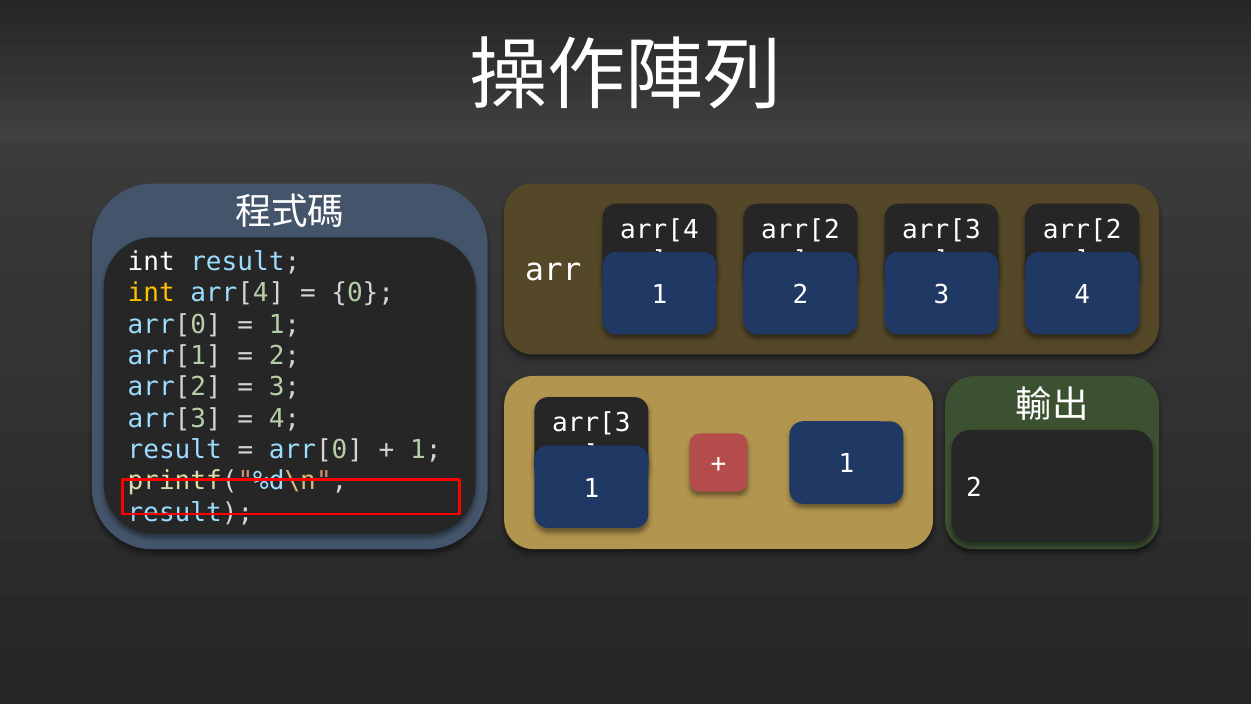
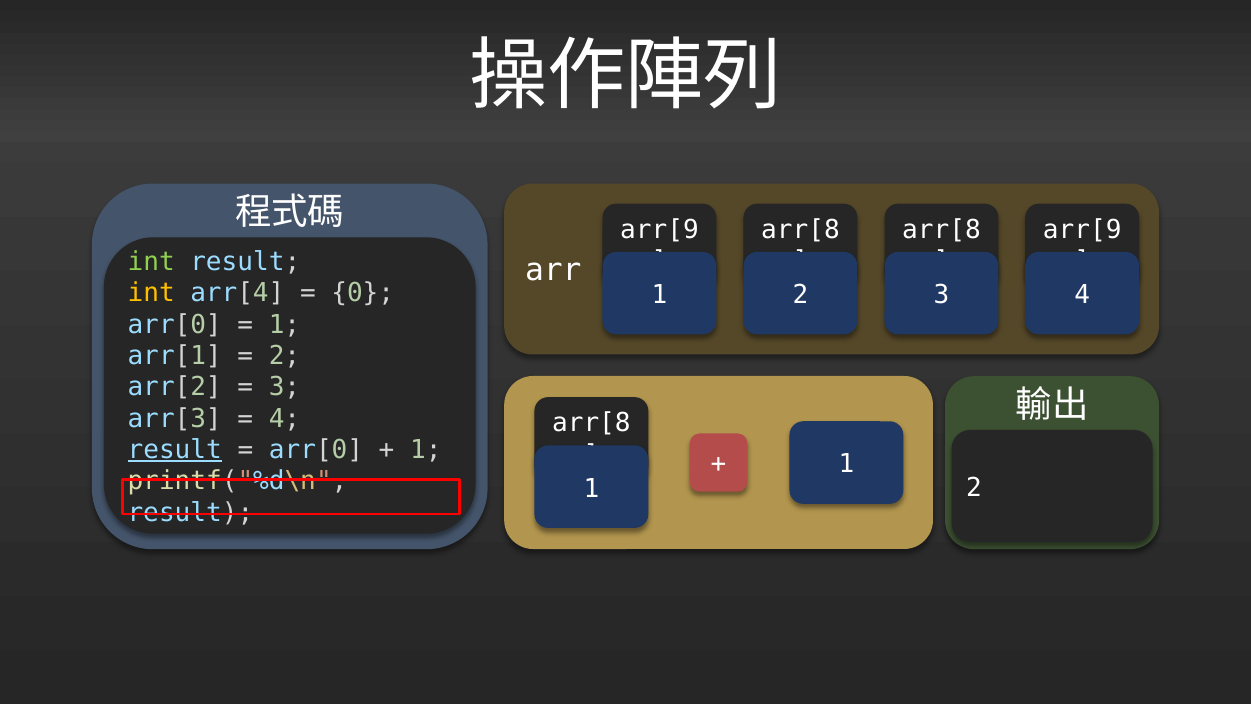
arr[4 at (659, 230): arr[4 -> arr[9
arr[2 at (800, 230): arr[2 -> arr[8
arr[3 at (942, 230): arr[3 -> arr[8
arr[2 at (1082, 230): arr[2 -> arr[9
int at (151, 262) colour: white -> light green
arr[3 at (591, 423): arr[3 -> arr[8
result at (175, 450) underline: none -> present
